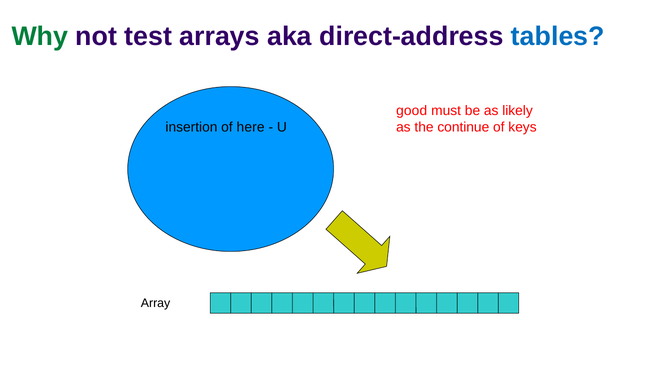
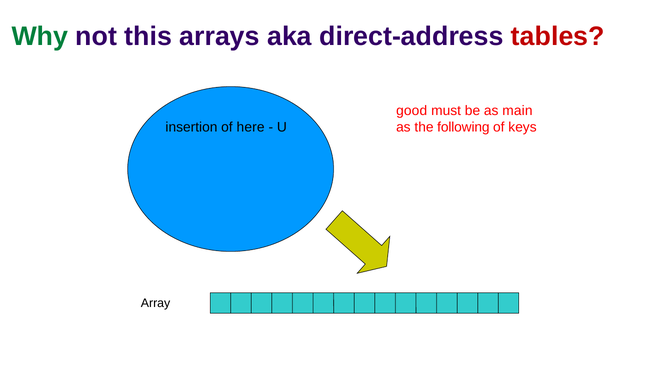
test: test -> this
tables colour: blue -> red
likely: likely -> main
continue: continue -> following
